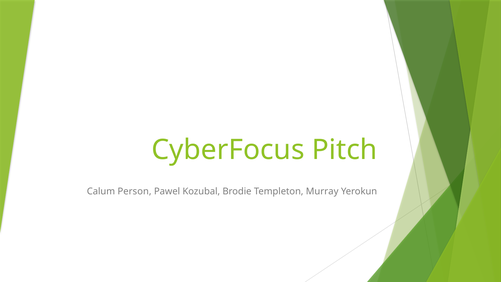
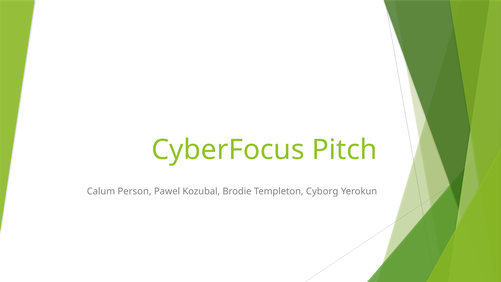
Murray: Murray -> Cyborg
